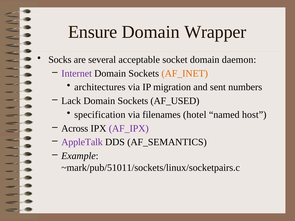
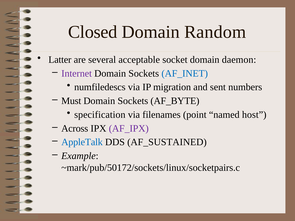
Ensure: Ensure -> Closed
Wrapper: Wrapper -> Random
Socks: Socks -> Latter
AF_INET colour: orange -> blue
architectures: architectures -> numfiledescs
Lack: Lack -> Must
AF_USED: AF_USED -> AF_BYTE
hotel: hotel -> point
AppleTalk colour: purple -> blue
AF_SEMANTICS: AF_SEMANTICS -> AF_SUSTAINED
~mark/pub/51011/sockets/linux/socketpairs.c: ~mark/pub/51011/sockets/linux/socketpairs.c -> ~mark/pub/50172/sockets/linux/socketpairs.c
